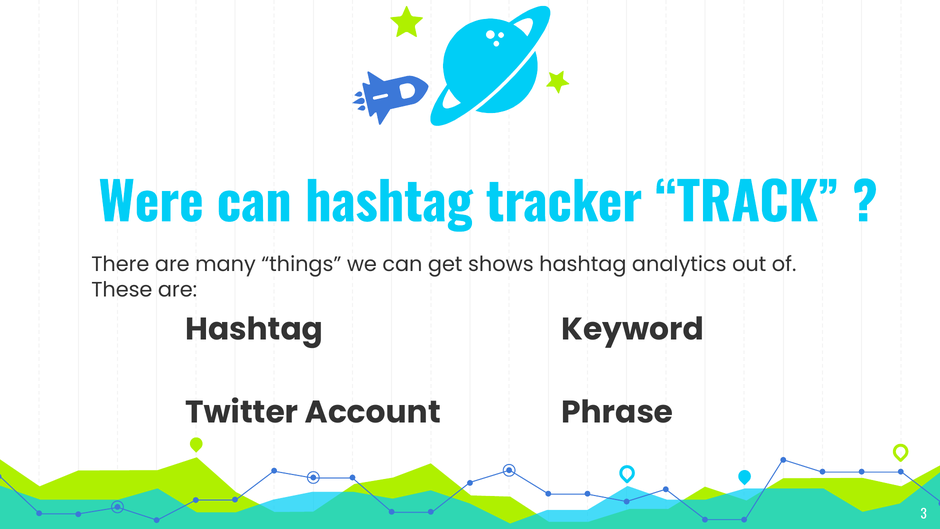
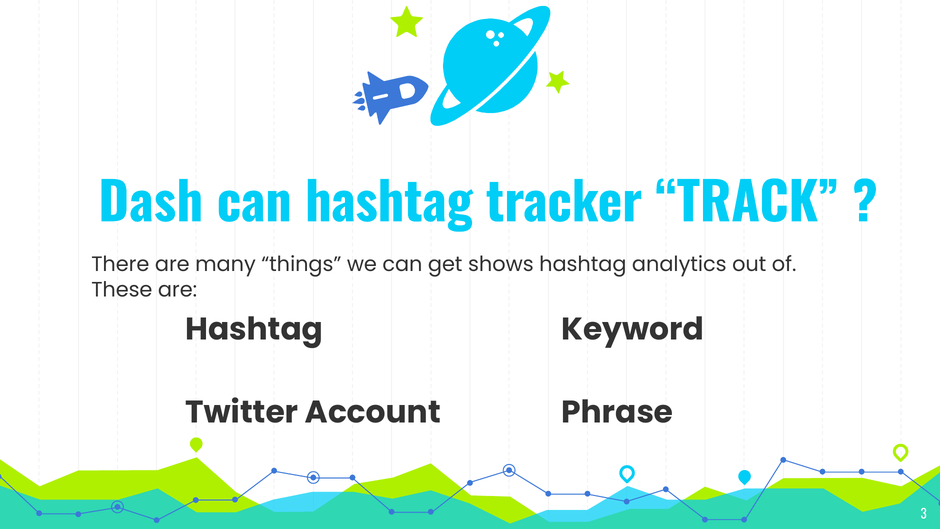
Were: Were -> Dash
